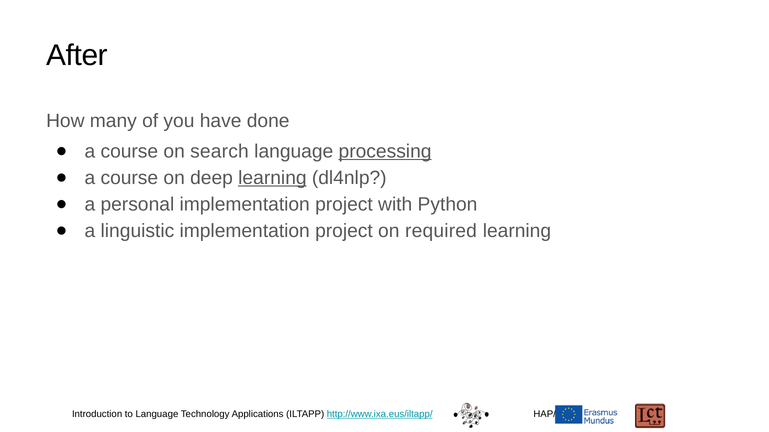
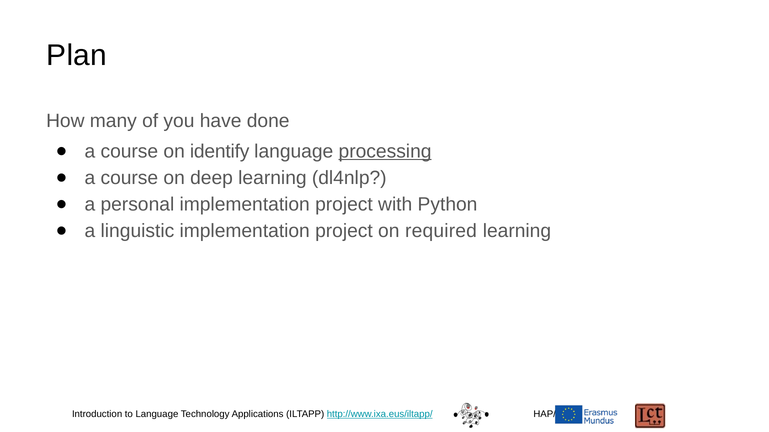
After: After -> Plan
search: search -> identify
learning at (272, 178) underline: present -> none
